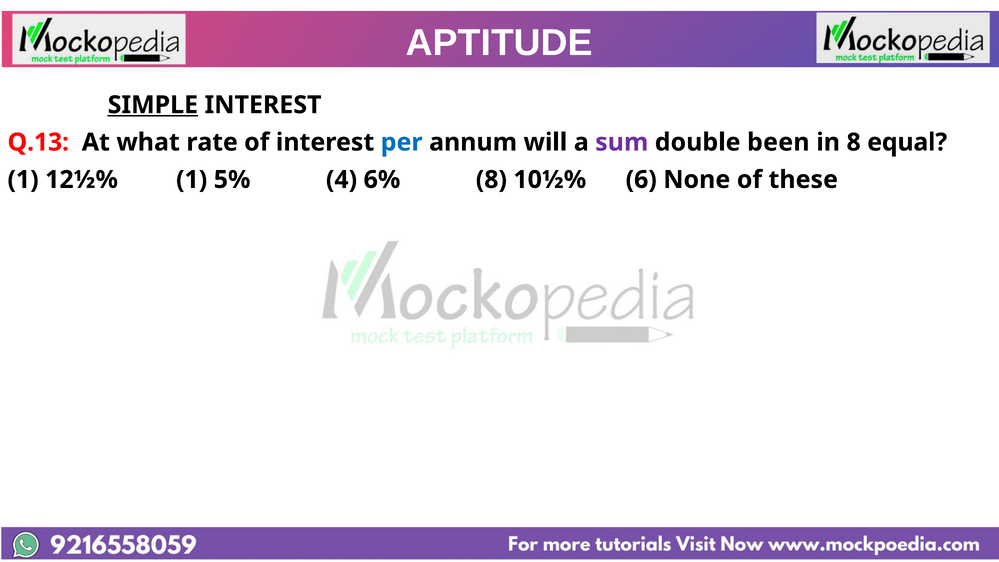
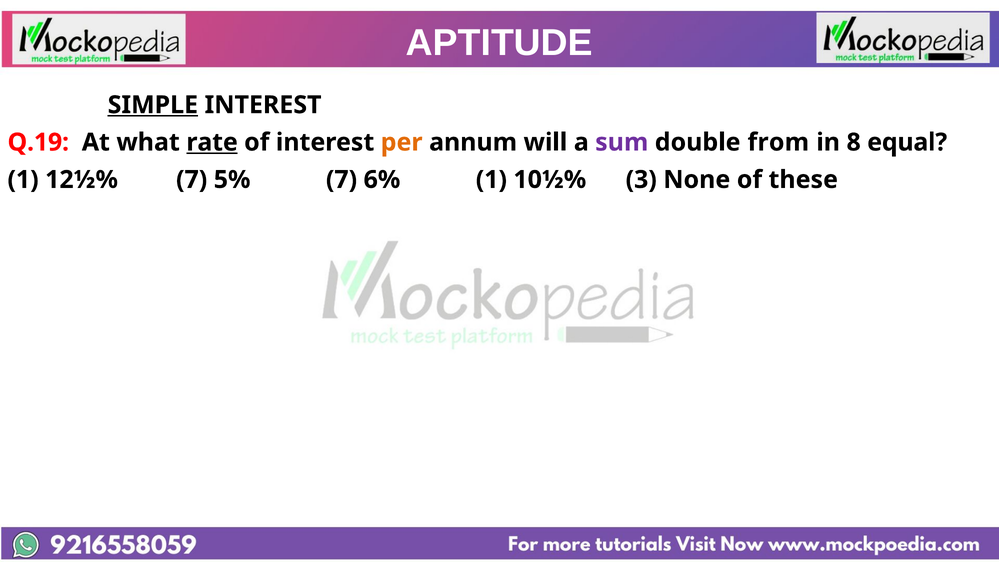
Q.13: Q.13 -> Q.19
rate underline: none -> present
per colour: blue -> orange
been: been -> from
12½% 1: 1 -> 7
5% 4: 4 -> 7
6% 8: 8 -> 1
6: 6 -> 3
